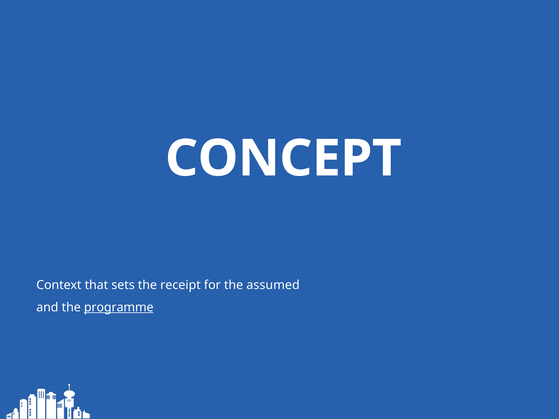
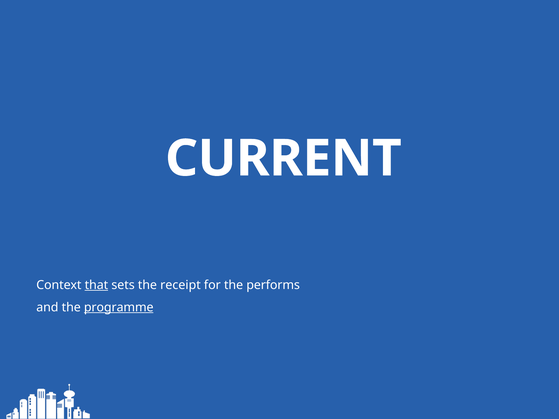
CONCEPT: CONCEPT -> CURRENT
that underline: none -> present
assumed: assumed -> performs
